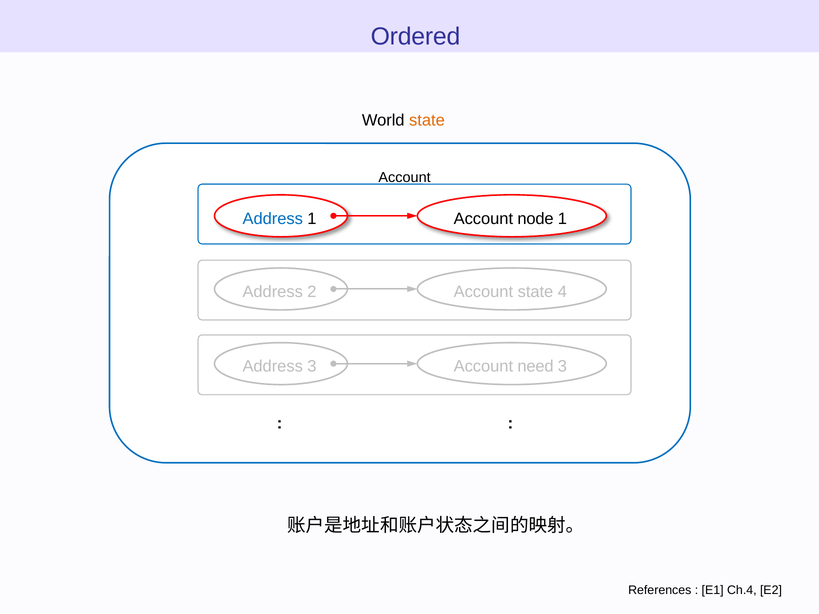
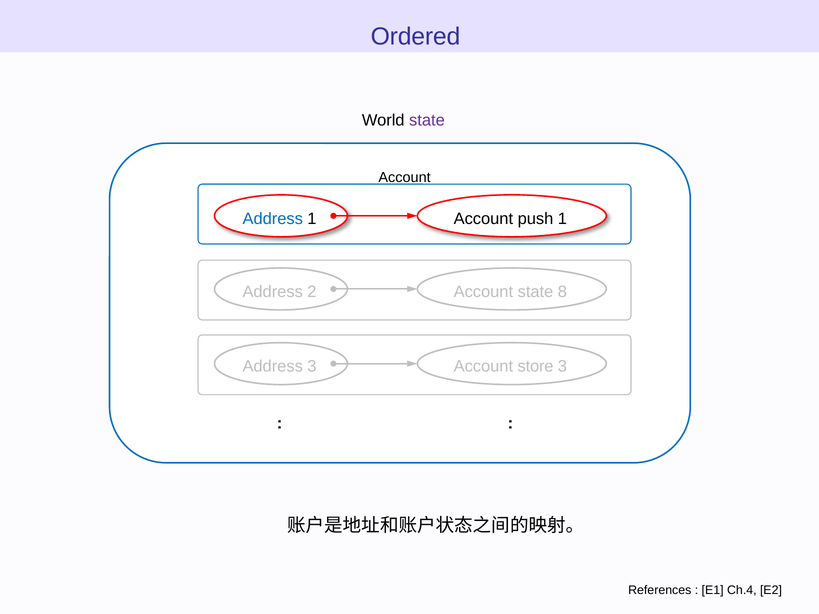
state at (427, 120) colour: orange -> purple
node: node -> push
4: 4 -> 8
need: need -> store
